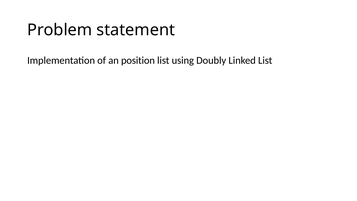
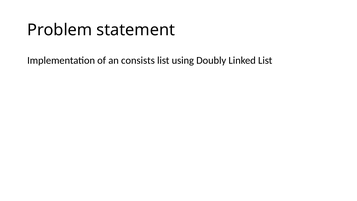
position: position -> consists
